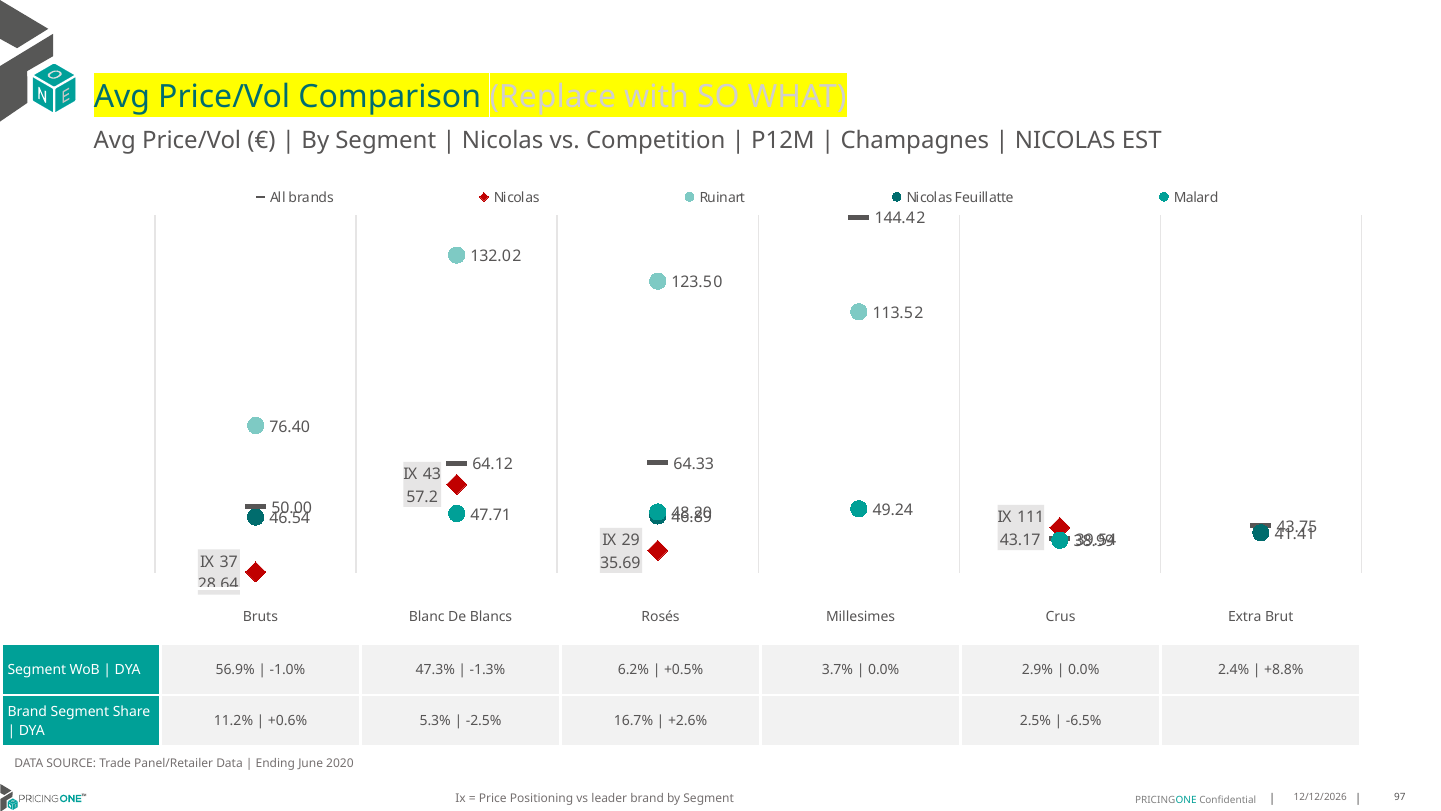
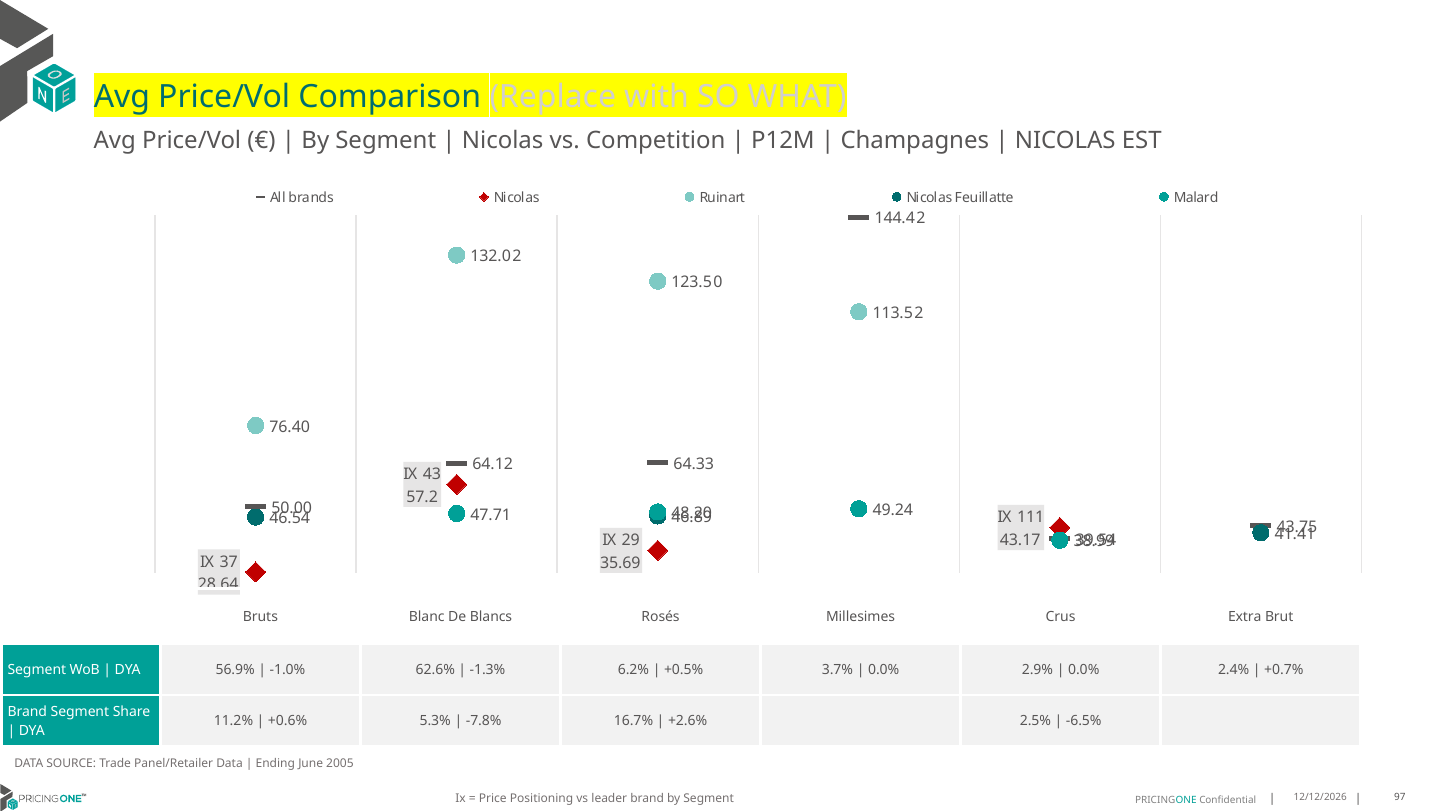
47.3%: 47.3% -> 62.6%
+8.8%: +8.8% -> +0.7%
-2.5%: -2.5% -> -7.8%
2020: 2020 -> 2005
